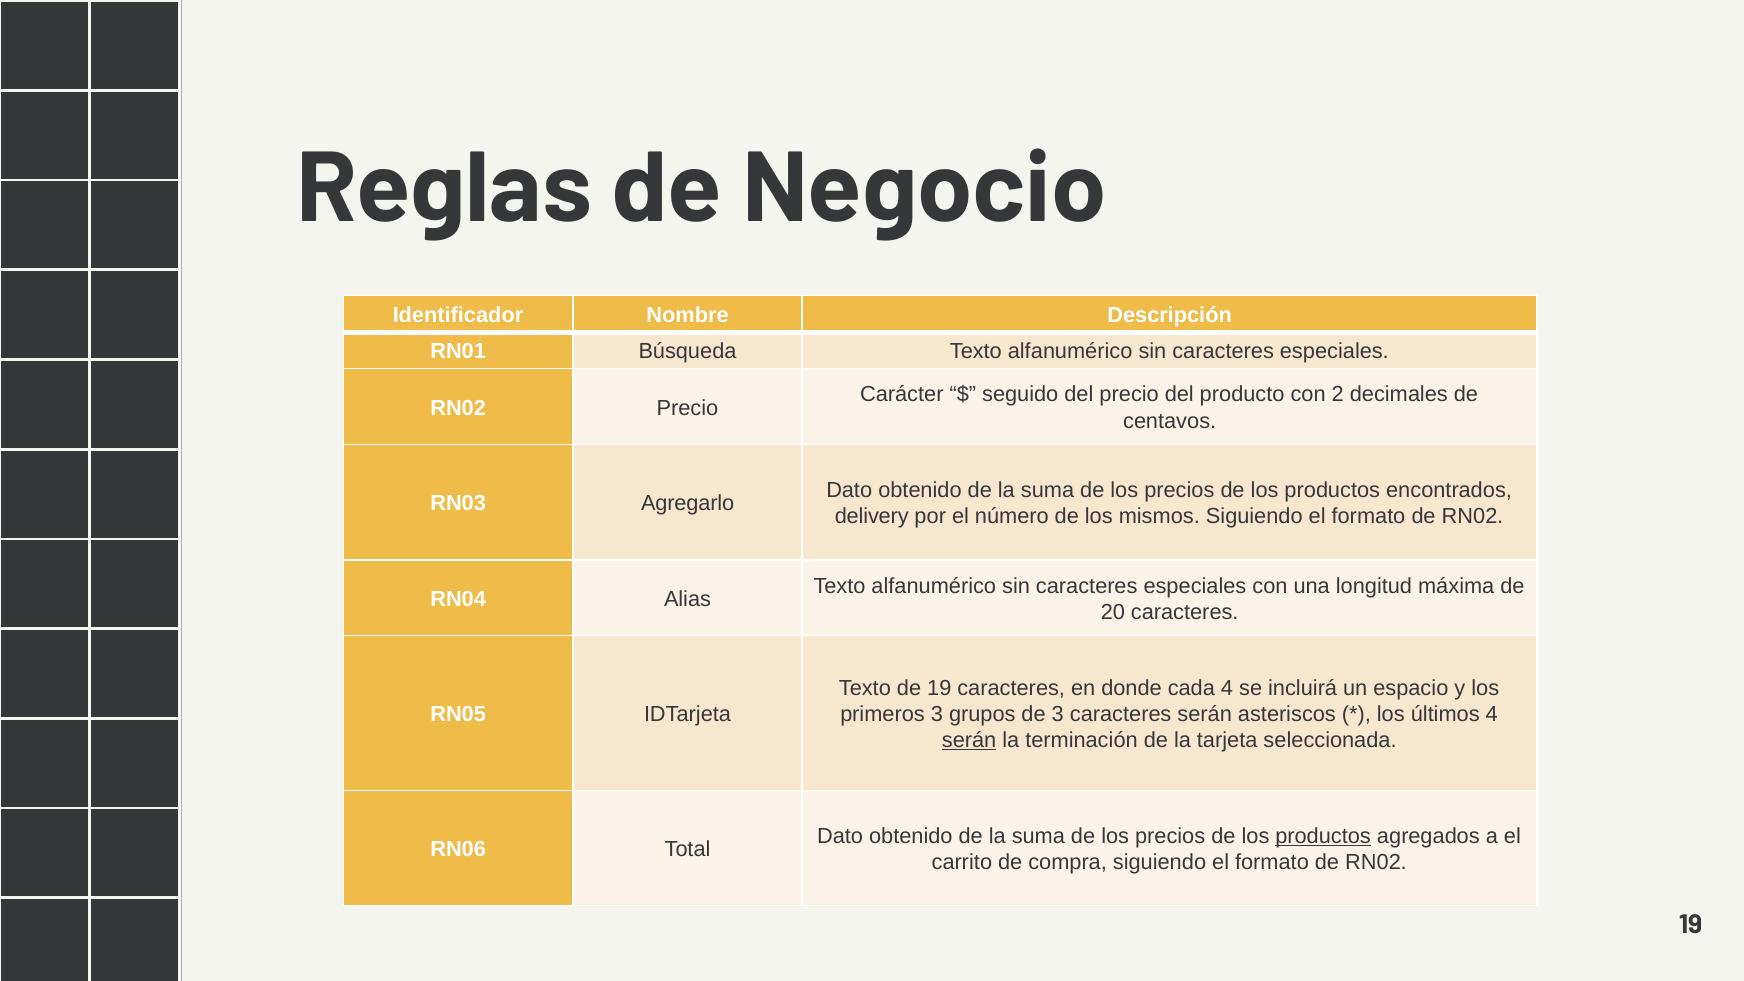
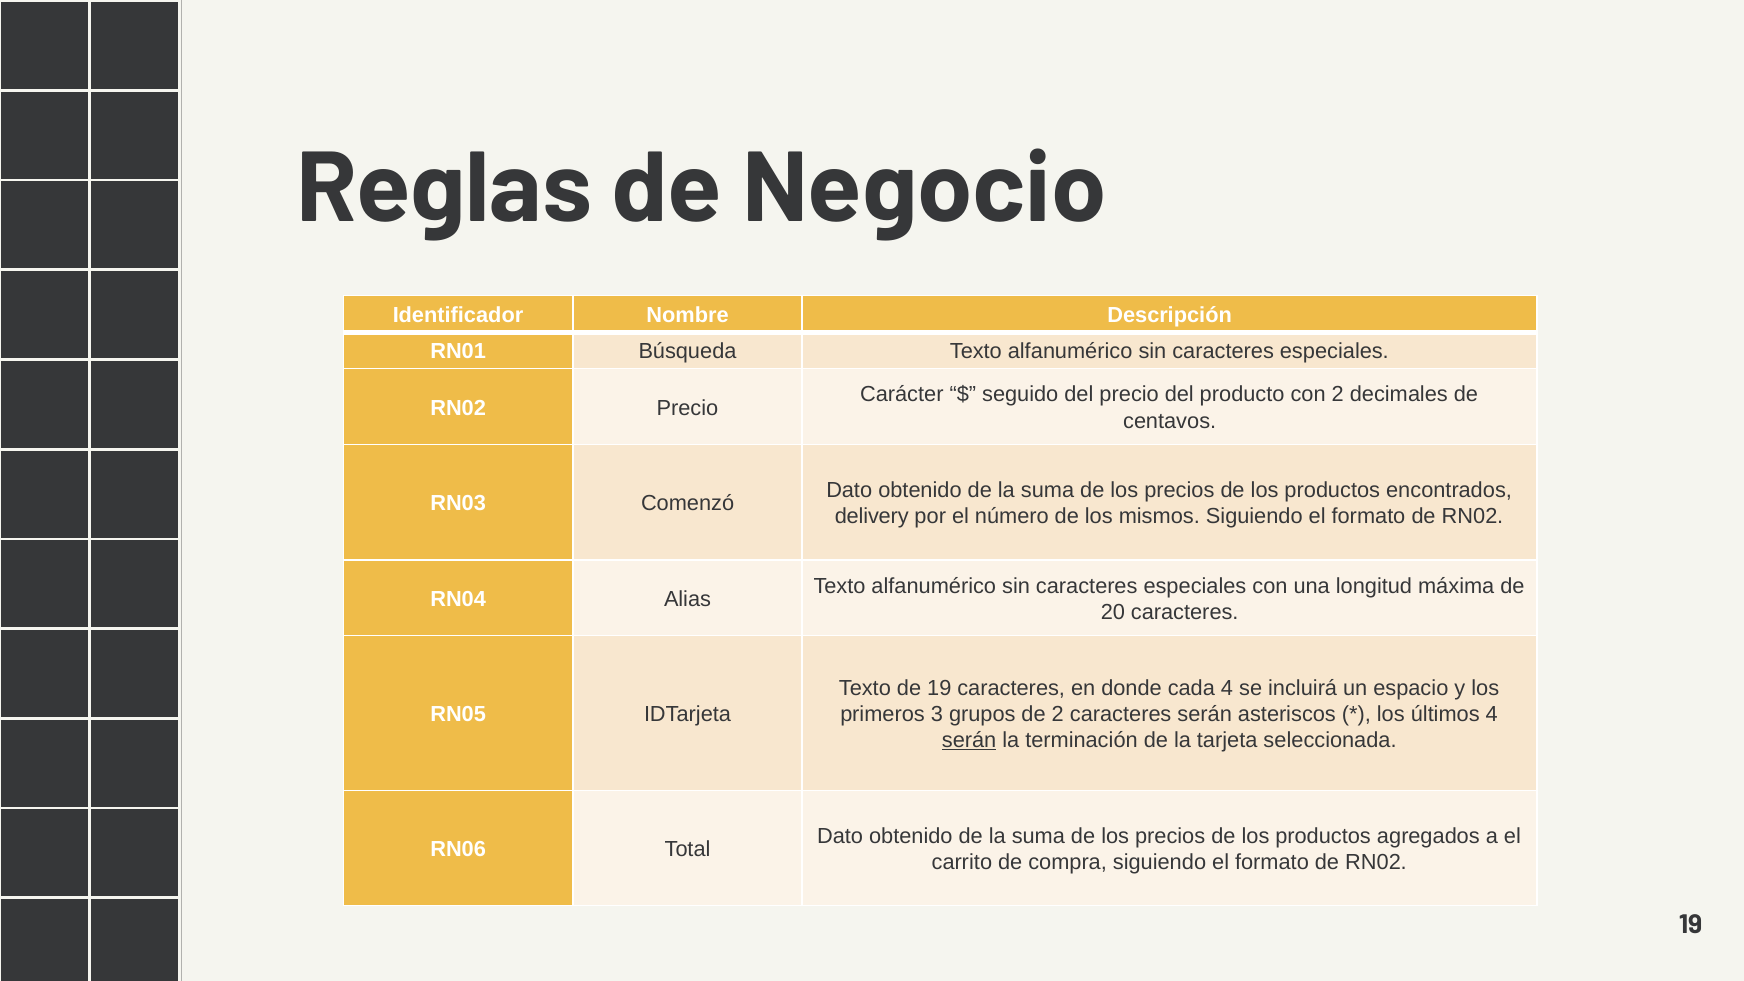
Agregarlo: Agregarlo -> Comenzó
de 3: 3 -> 2
productos at (1323, 836) underline: present -> none
